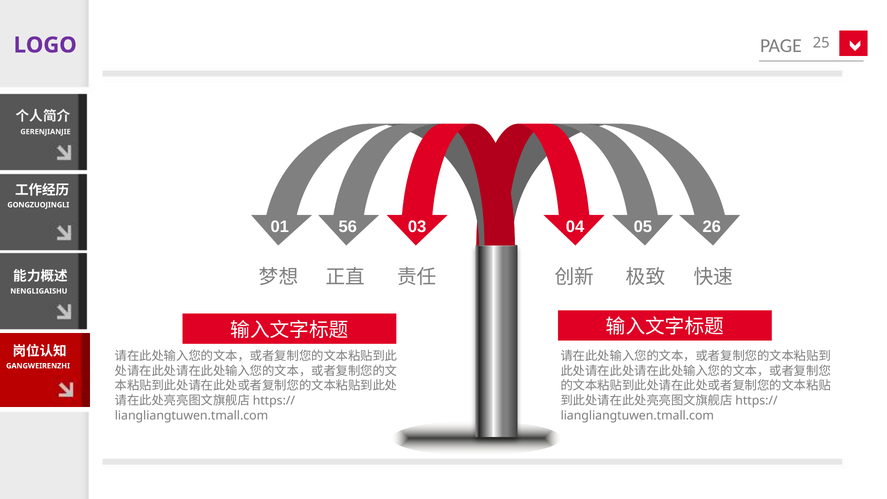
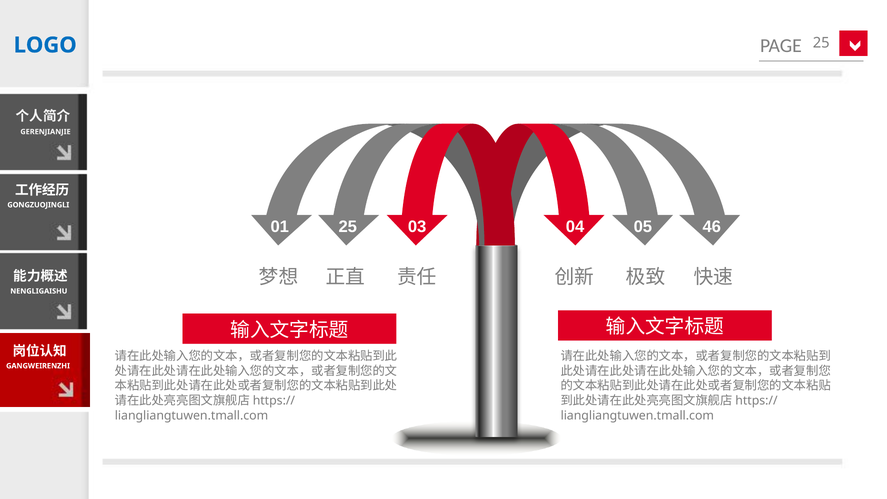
LOGO colour: purple -> blue
01 56: 56 -> 25
26: 26 -> 46
